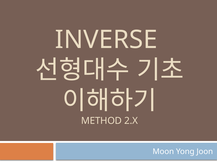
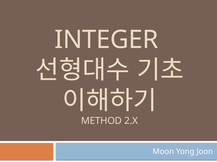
INVERSE: INVERSE -> INTEGER
